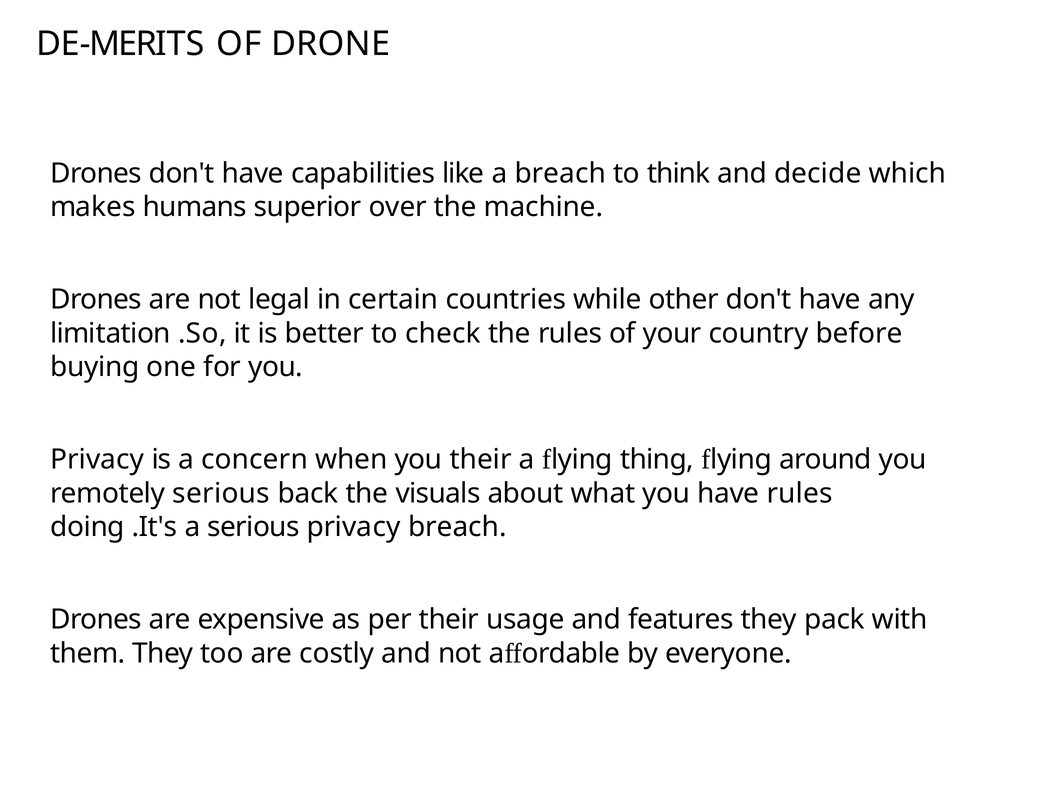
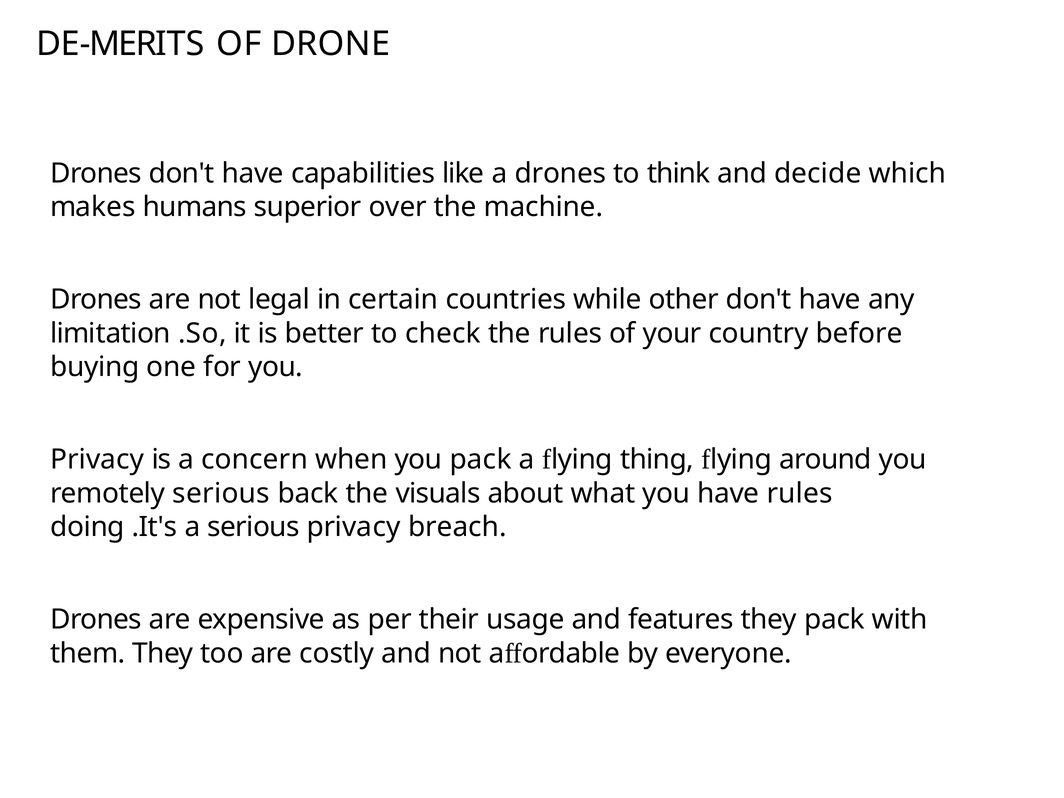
a breach: breach -> drones
you their: their -> pack
